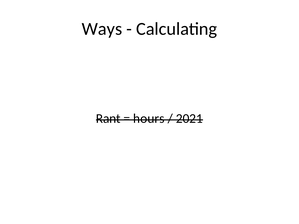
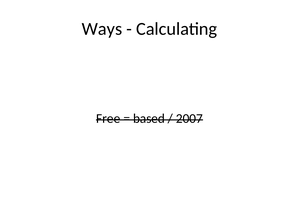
Rant: Rant -> Free
hours: hours -> based
2021: 2021 -> 2007
